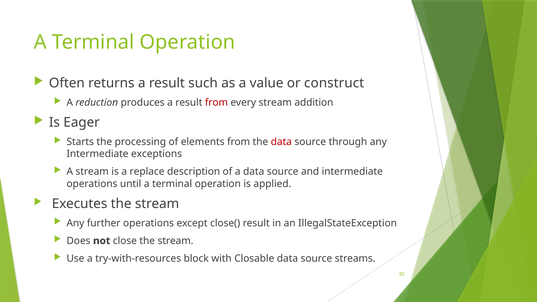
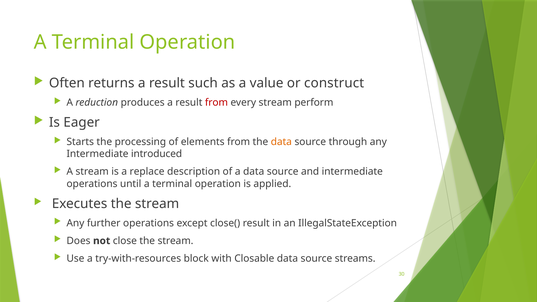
addition: addition -> perform
data at (281, 142) colour: red -> orange
exceptions: exceptions -> introduced
